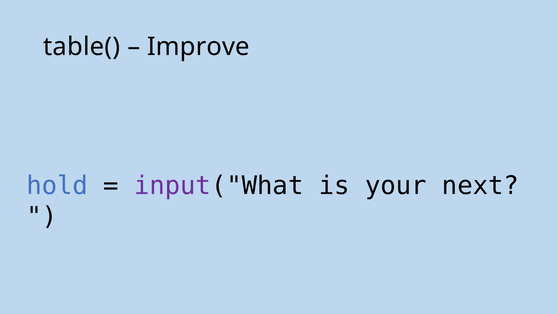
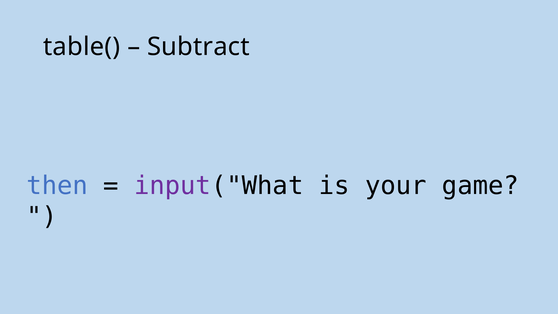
Improve: Improve -> Subtract
hold: hold -> then
next: next -> game
